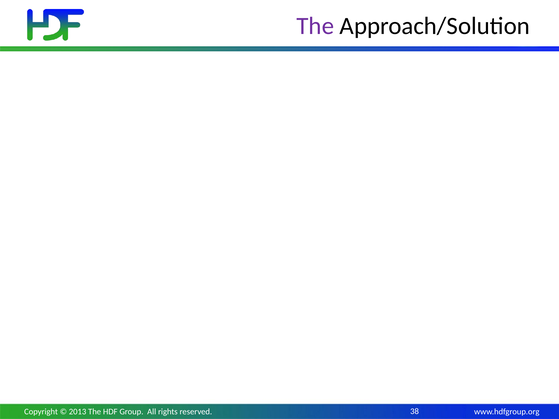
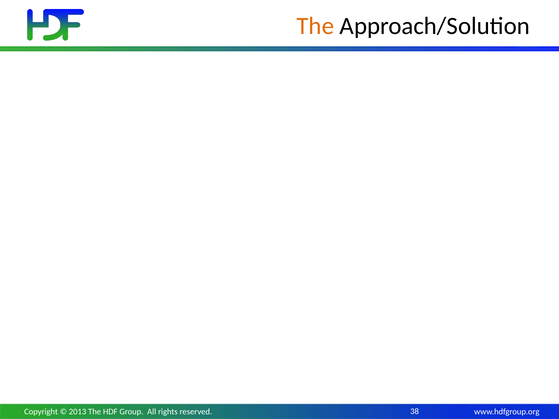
The at (315, 26) colour: purple -> orange
